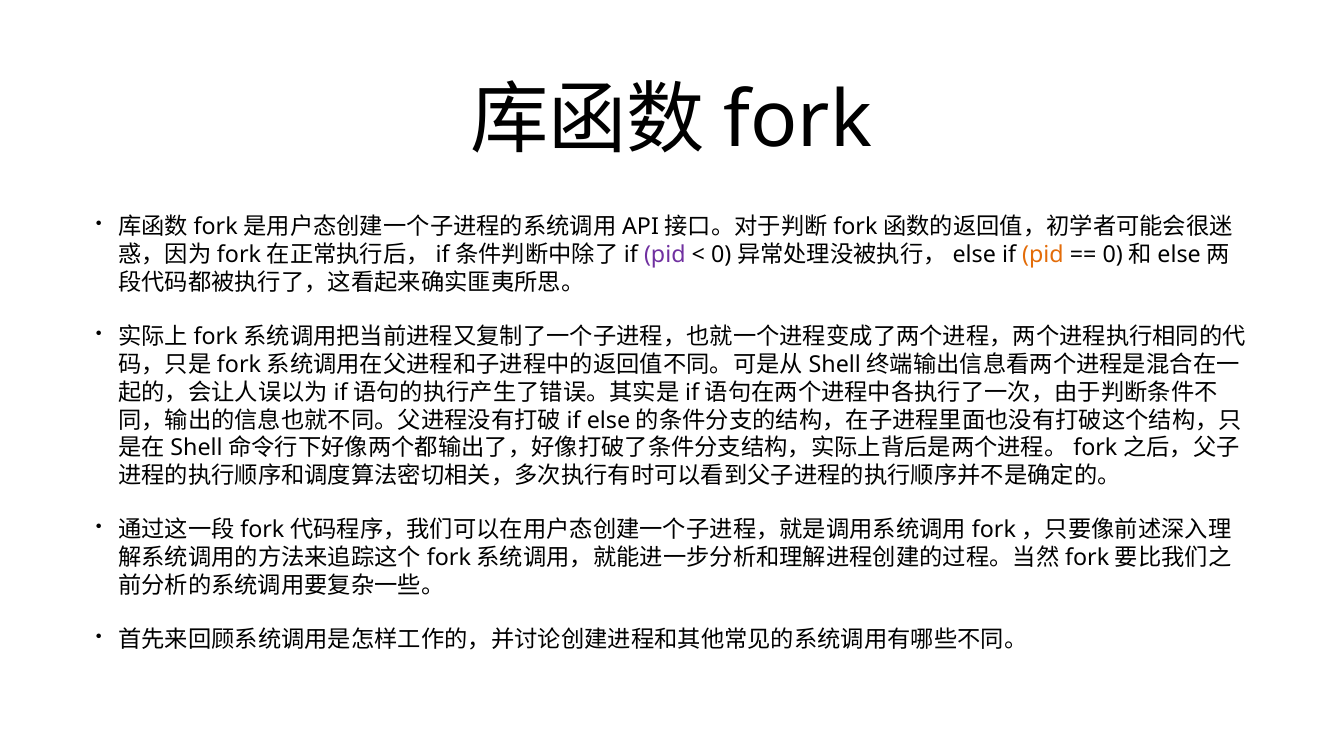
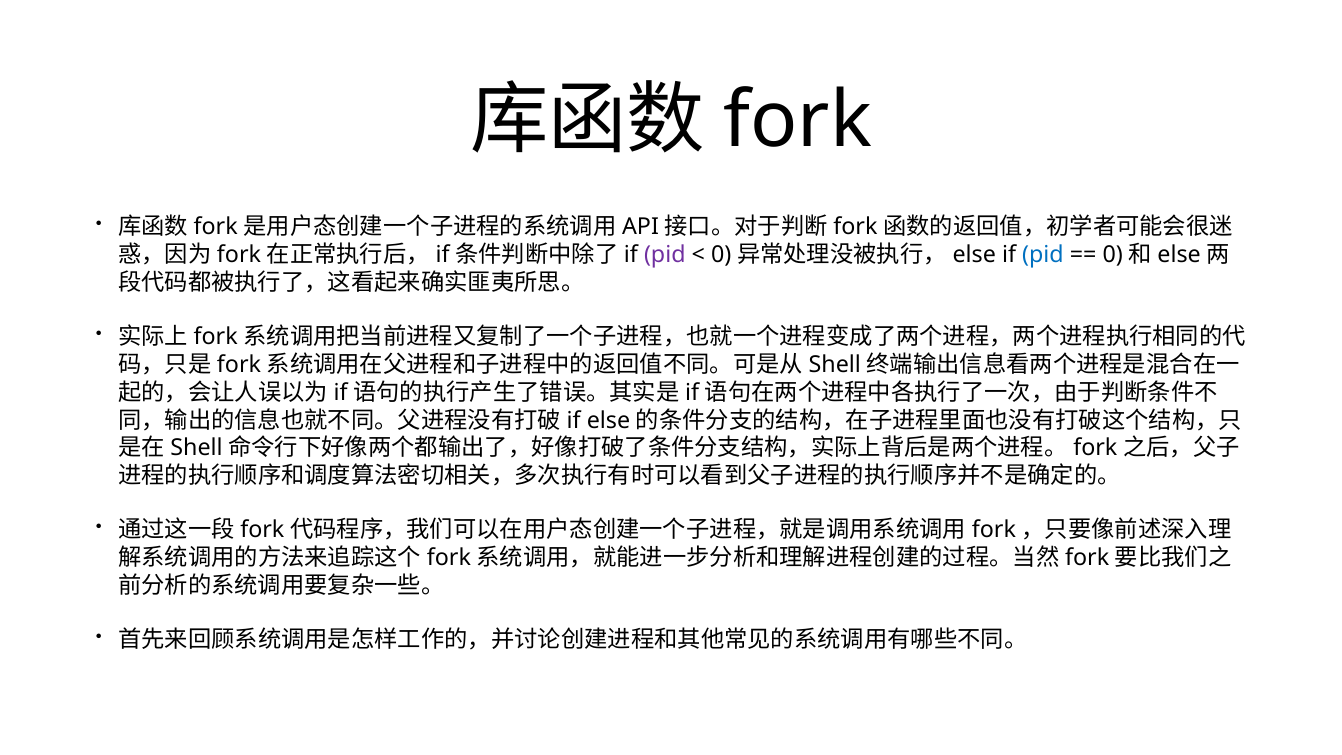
pid at (1043, 255) colour: orange -> blue
